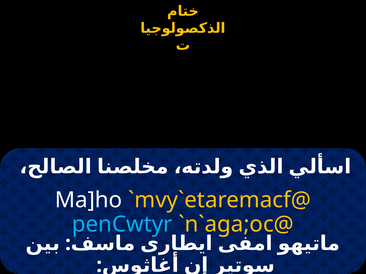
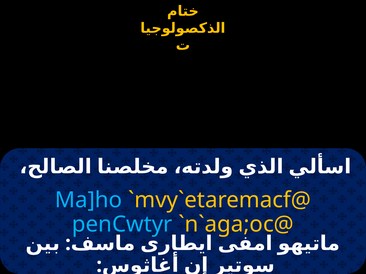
Ma]ho colour: white -> light blue
